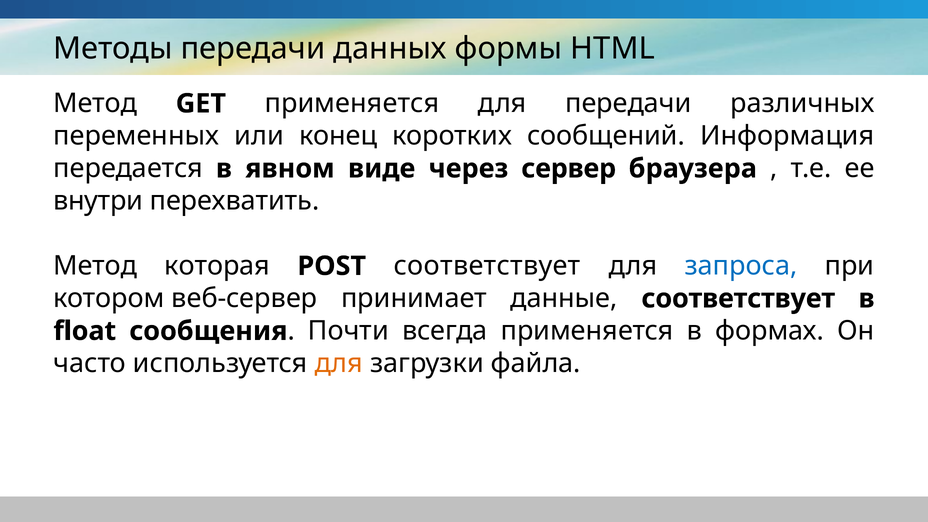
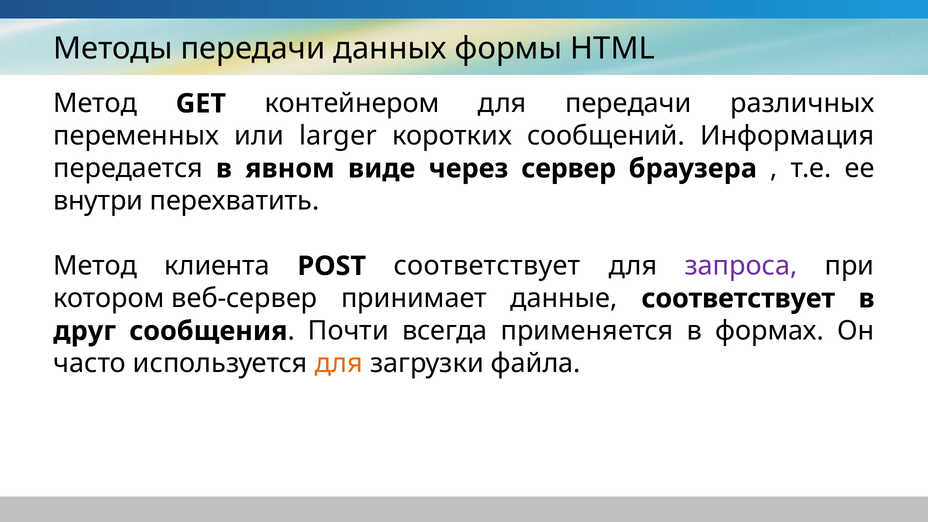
GET применяется: применяется -> контейнером
конец: конец -> larger
которая: которая -> клиента
запроса colour: blue -> purple
float: float -> друг
